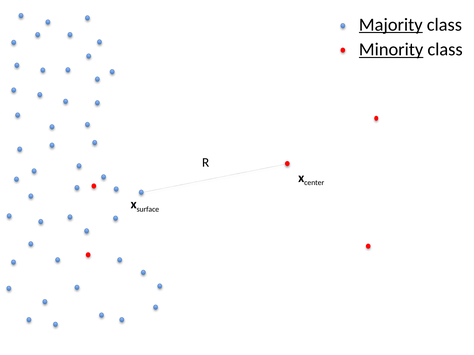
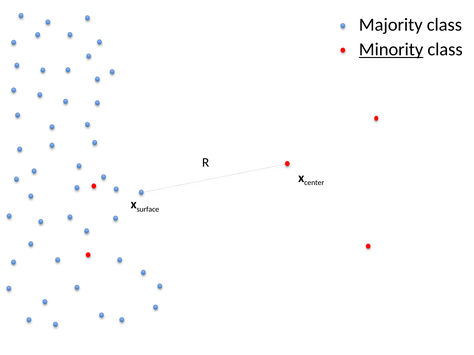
Majority underline: present -> none
